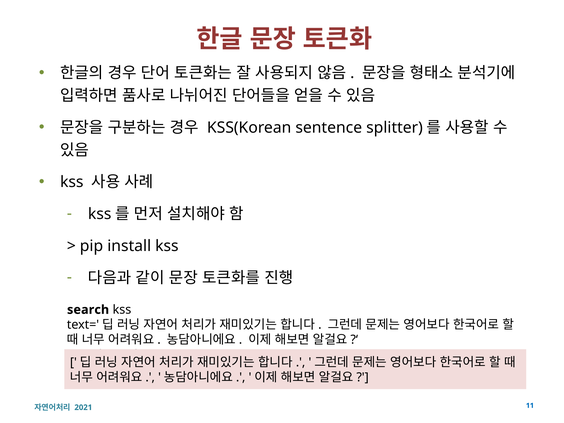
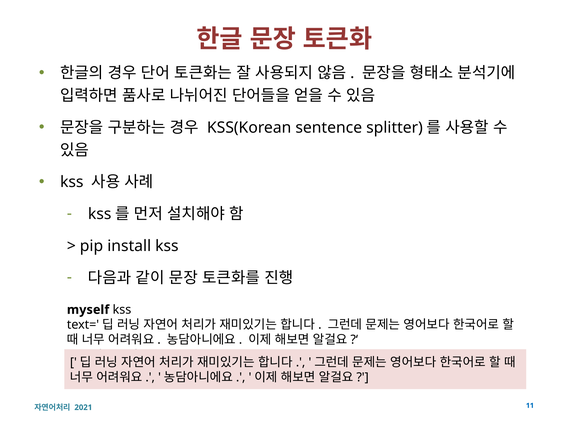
search: search -> myself
